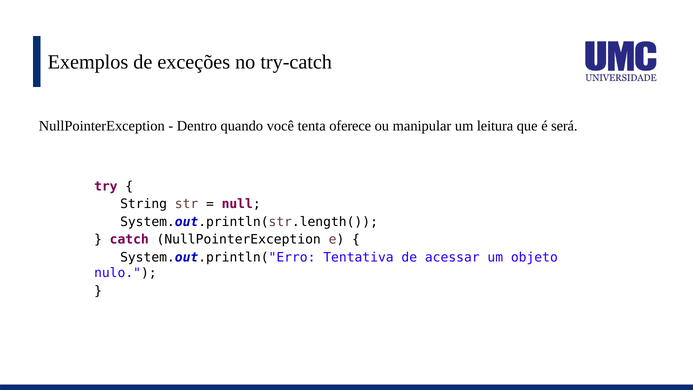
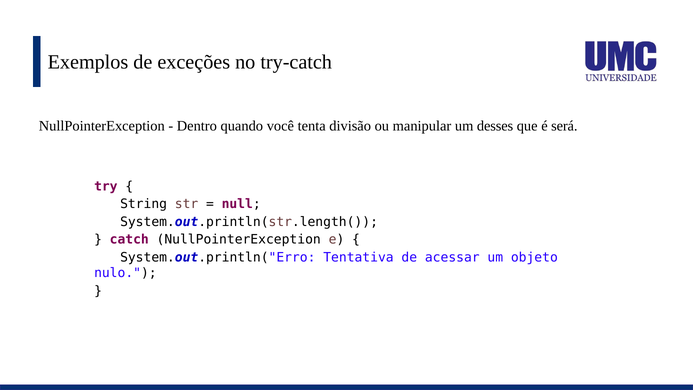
oferece: oferece -> divisão
leitura: leitura -> desses
